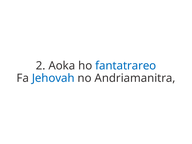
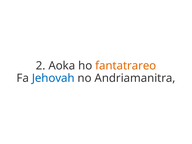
fantatrareo colour: blue -> orange
